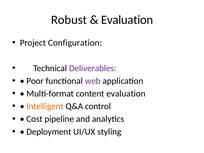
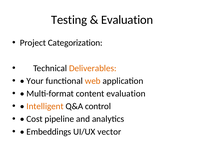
Robust: Robust -> Testing
Configuration: Configuration -> Categorization
Deliverables colour: purple -> orange
Poor: Poor -> Your
web colour: purple -> orange
Deployment at (49, 132): Deployment -> Embeddings
styling: styling -> vector
